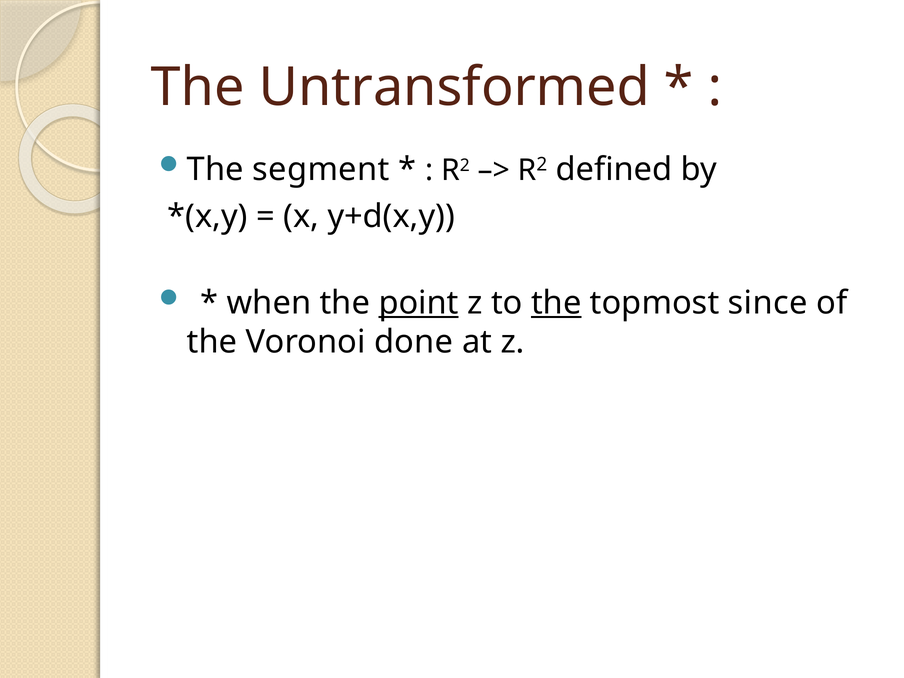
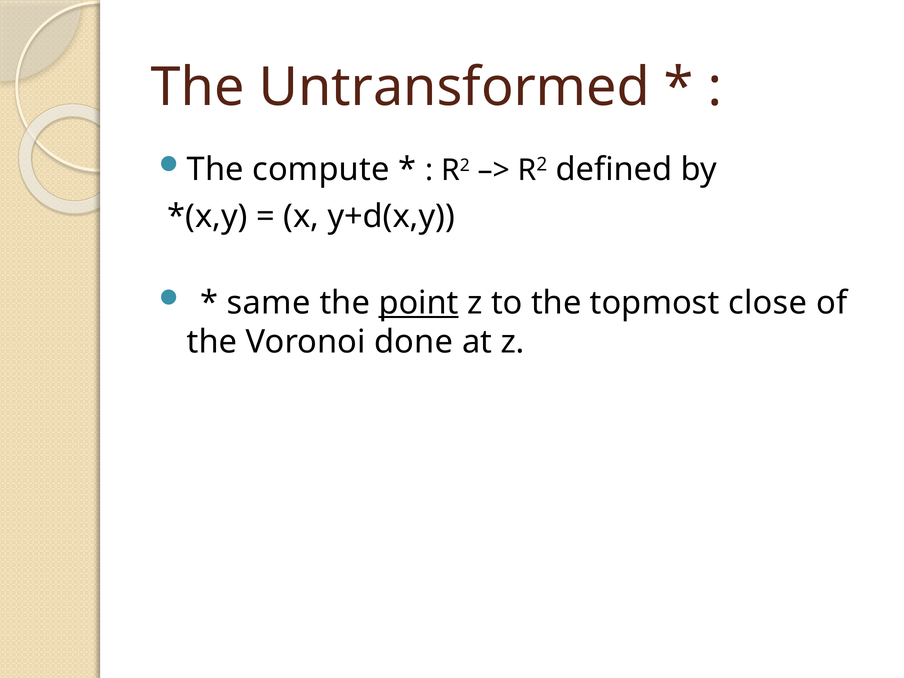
segment: segment -> compute
when: when -> same
the at (556, 303) underline: present -> none
since: since -> close
